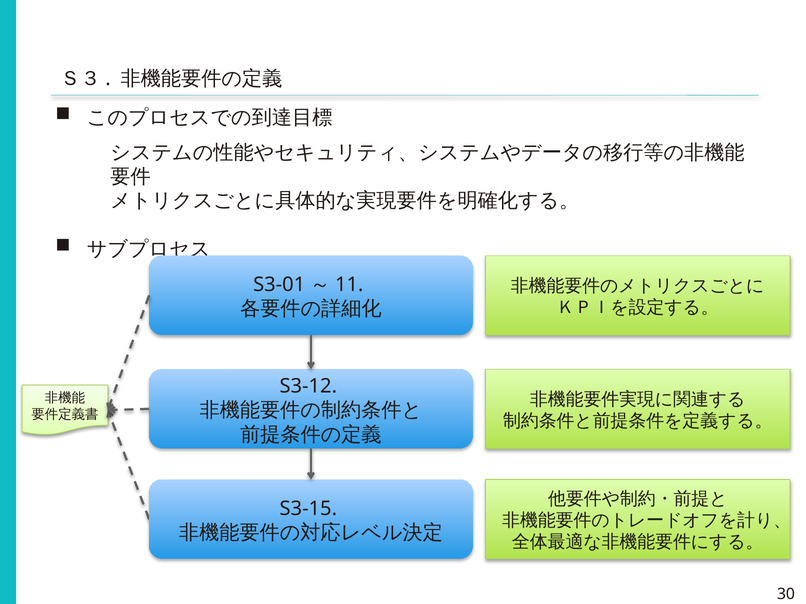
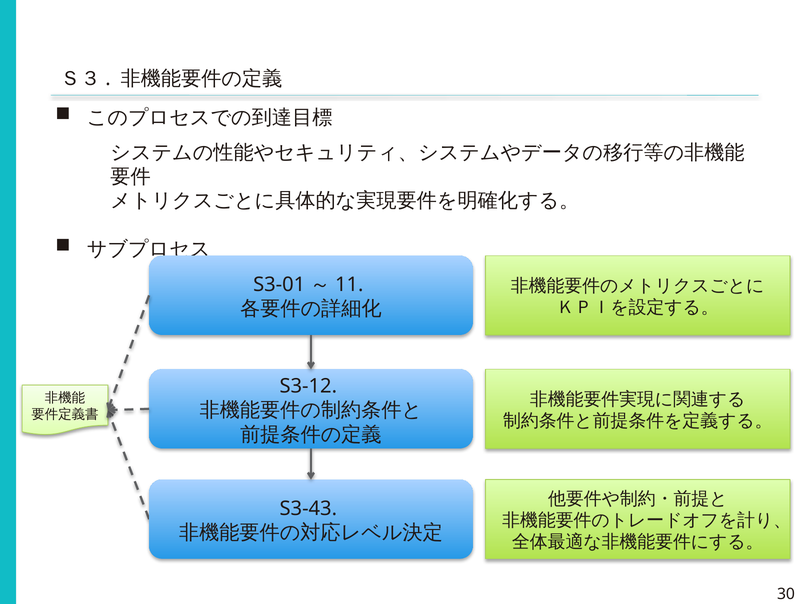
S3-15: S3-15 -> S3-43
